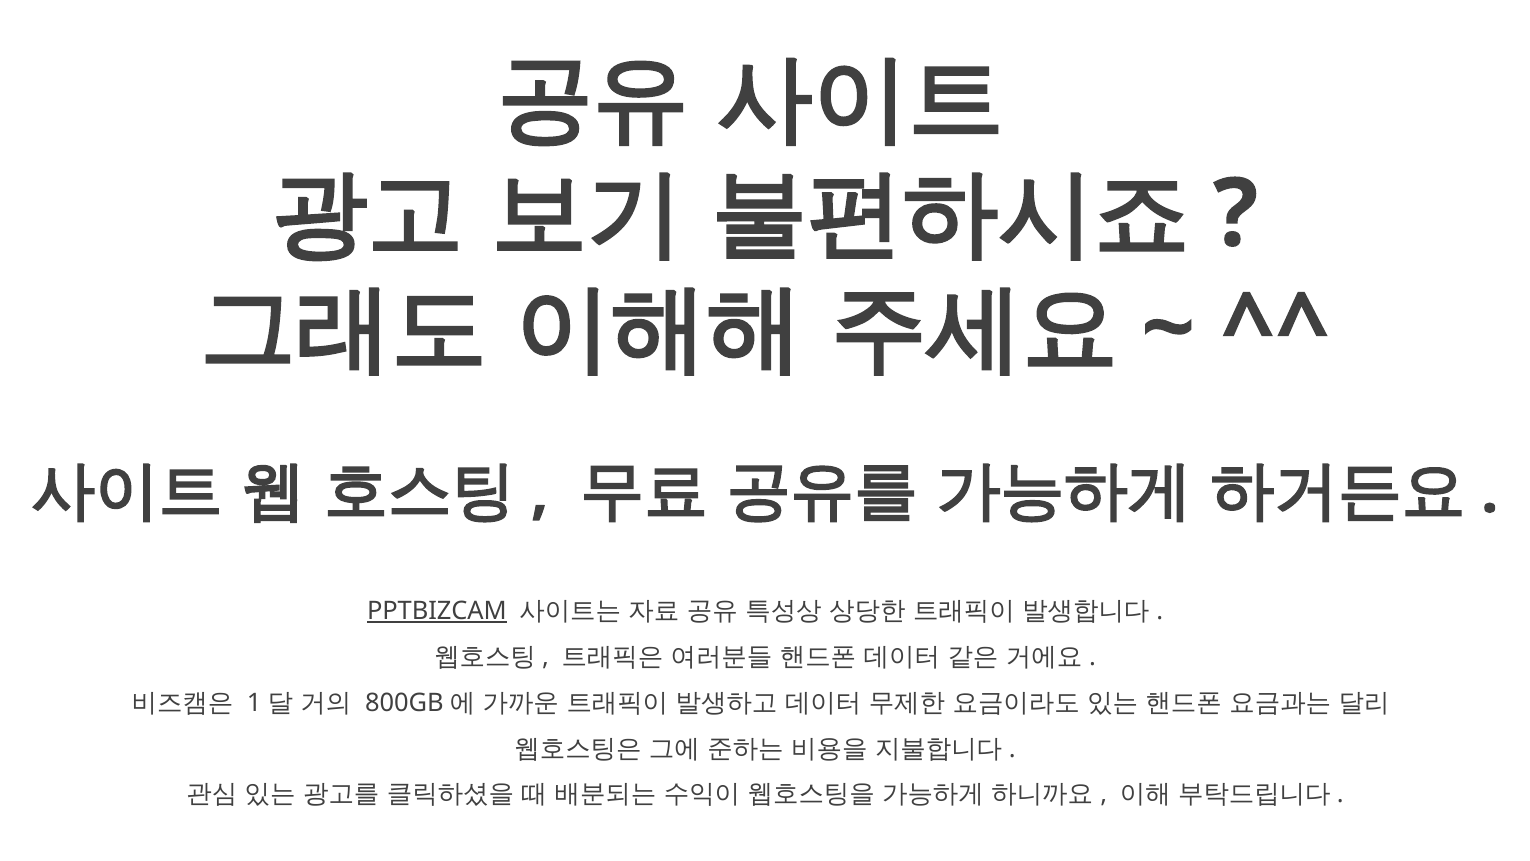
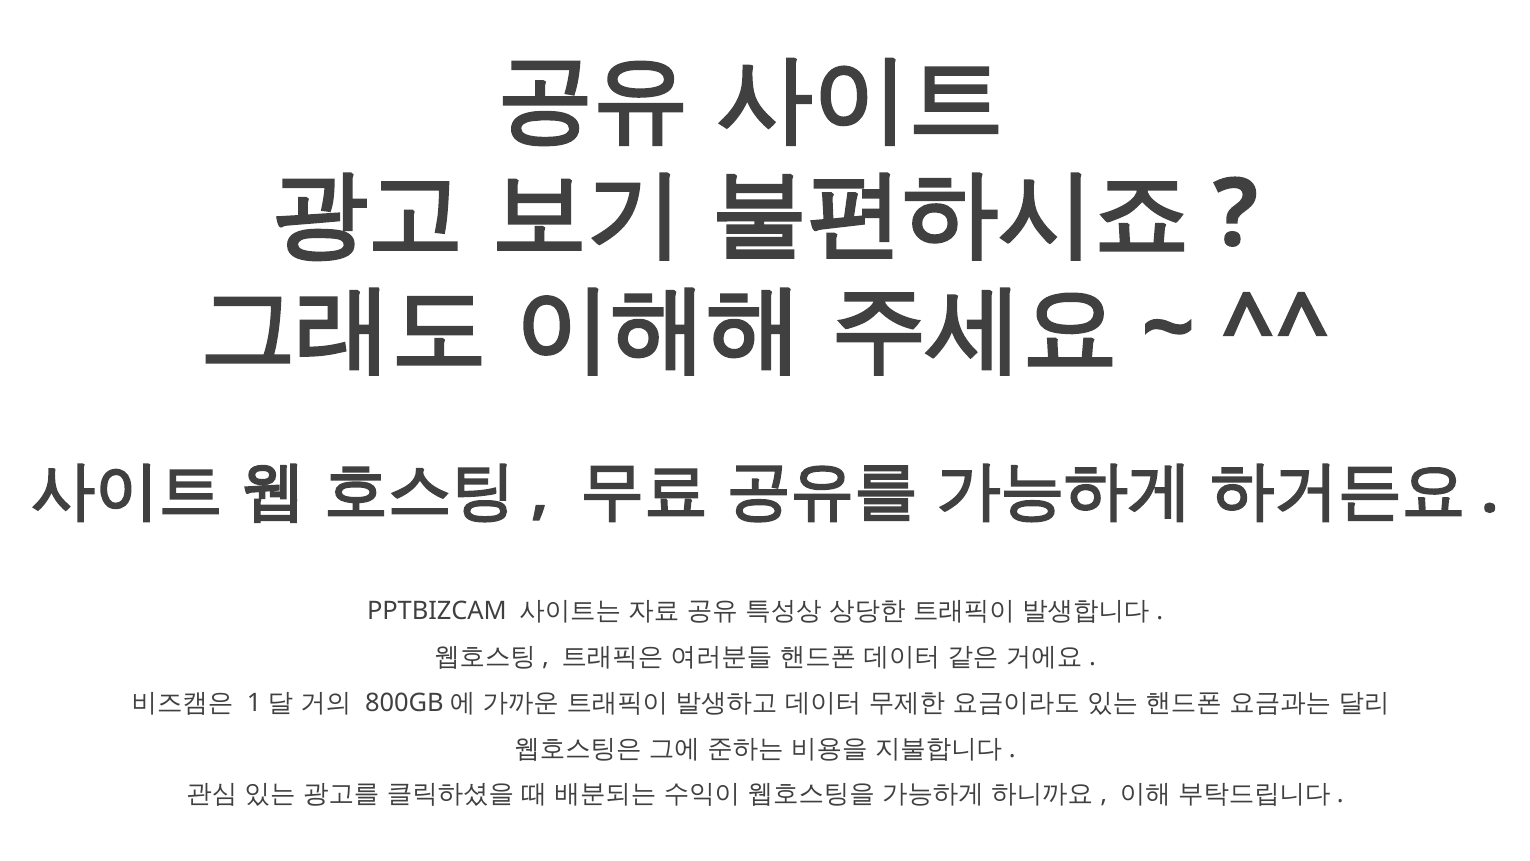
PPTBIZCAM underline: present -> none
